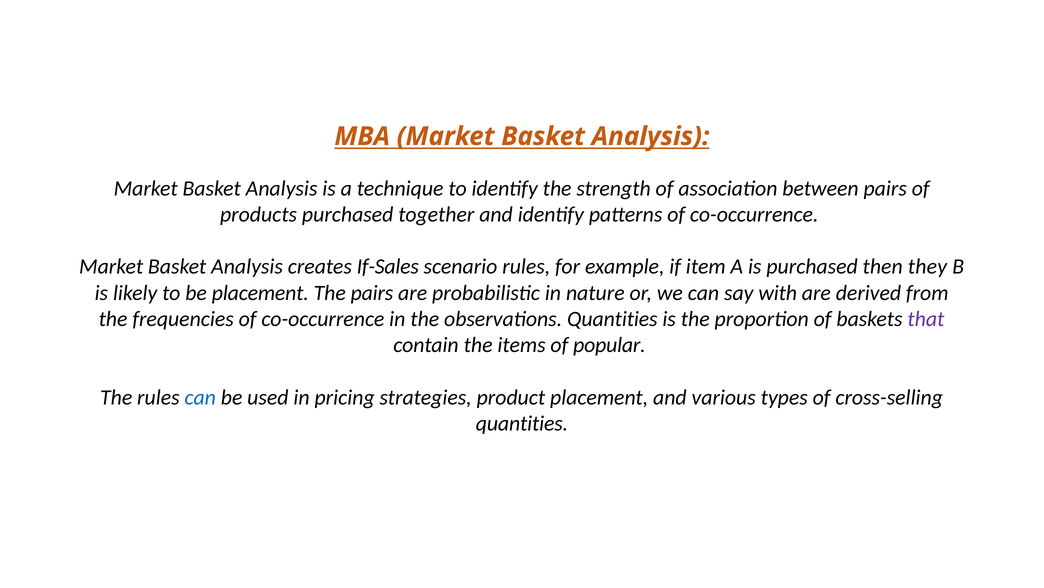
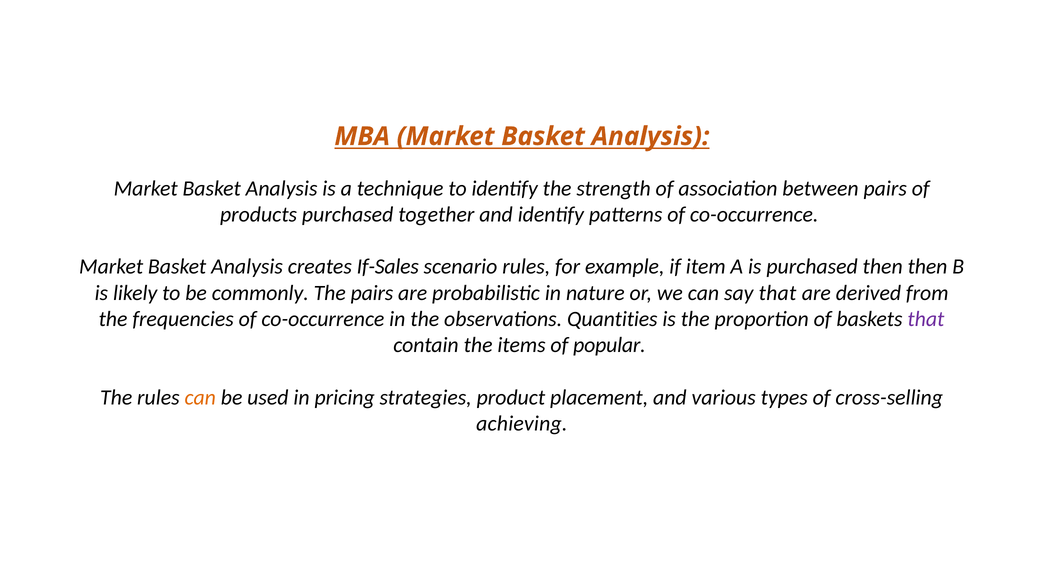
then they: they -> then
be placement: placement -> commonly
say with: with -> that
can at (200, 397) colour: blue -> orange
quantities at (522, 423): quantities -> achieving
